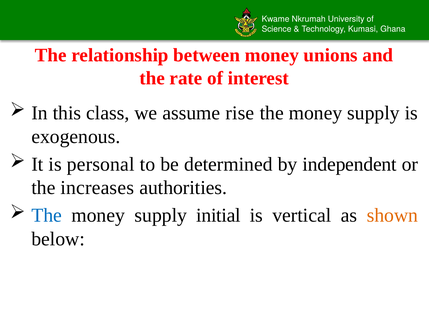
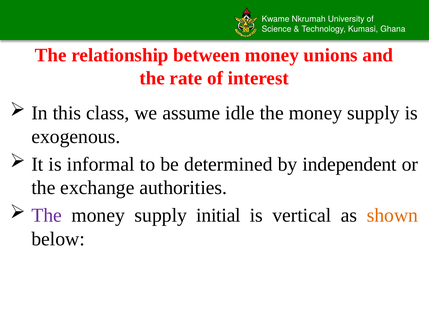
rise: rise -> idle
personal: personal -> informal
increases: increases -> exchange
The at (47, 215) colour: blue -> purple
